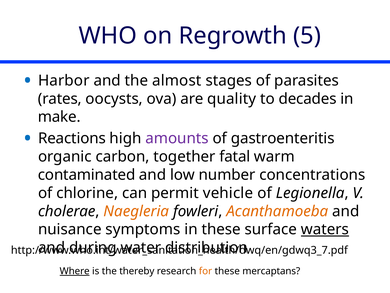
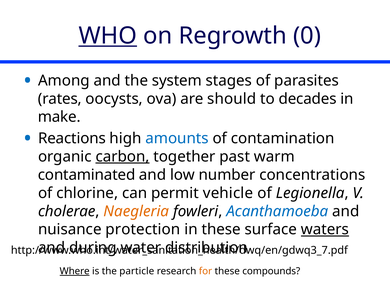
WHO underline: none -> present
5: 5 -> 0
Harbor: Harbor -> Among
almost: almost -> system
quality: quality -> should
amounts colour: purple -> blue
gastroenteritis: gastroenteritis -> contamination
carbon underline: none -> present
fatal: fatal -> past
Acanthamoeba colour: orange -> blue
symptoms: symptoms -> protection
thereby: thereby -> particle
mercaptans: mercaptans -> compounds
